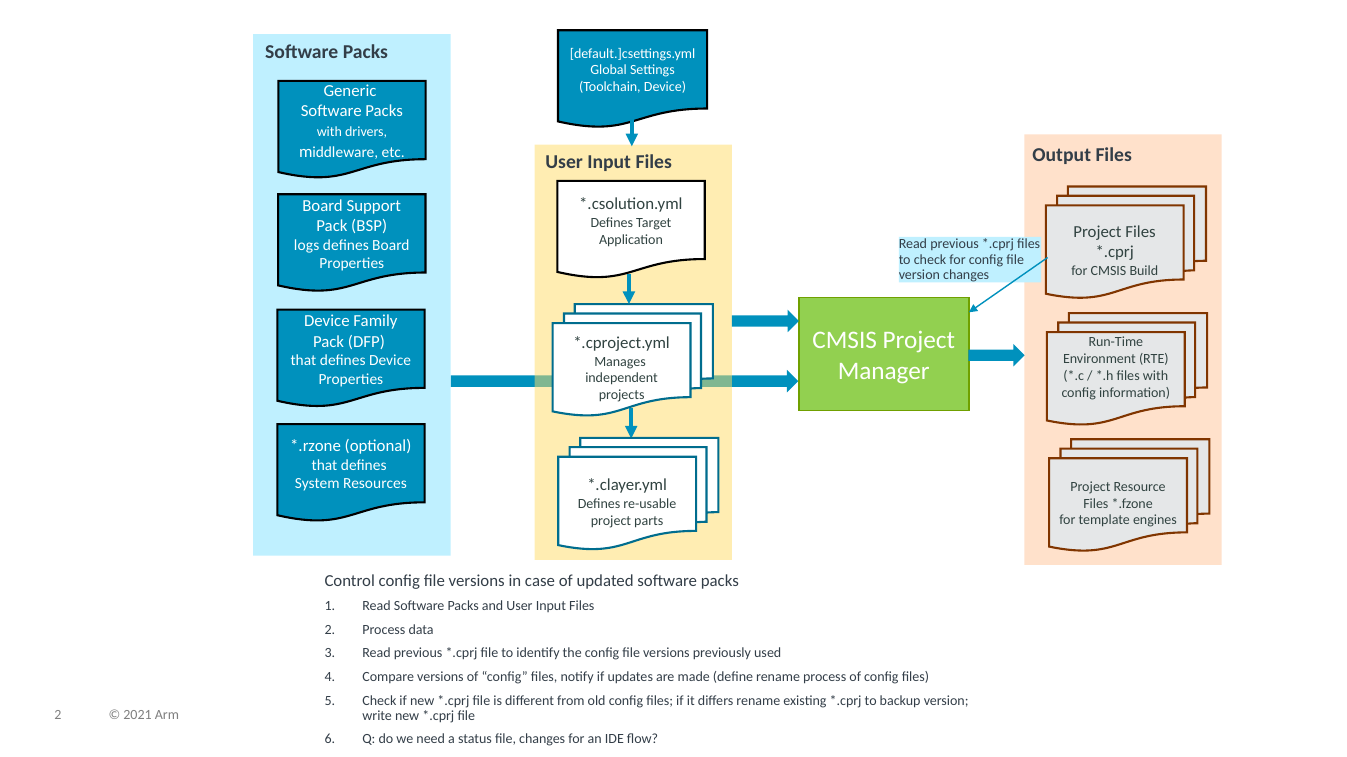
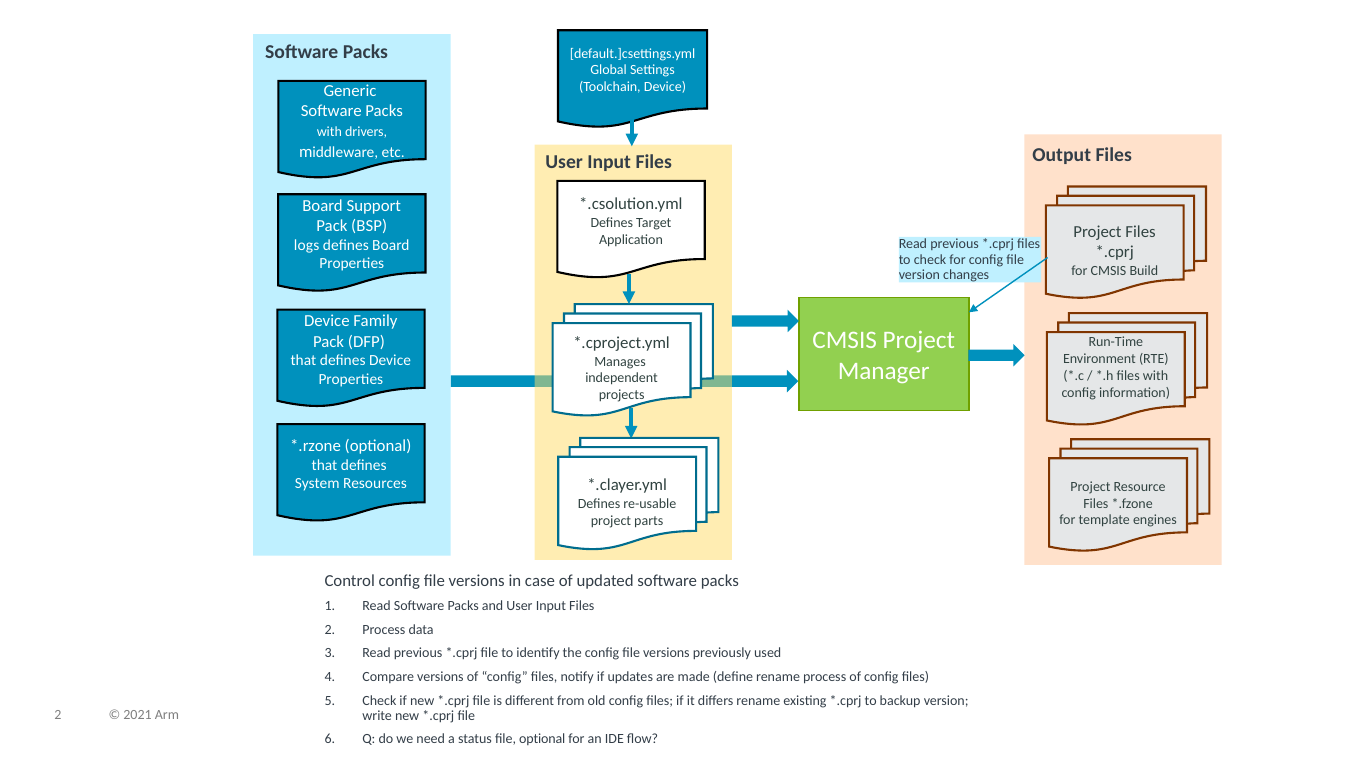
file changes: changes -> optional
